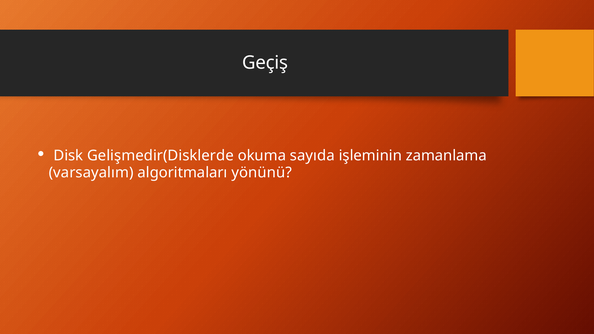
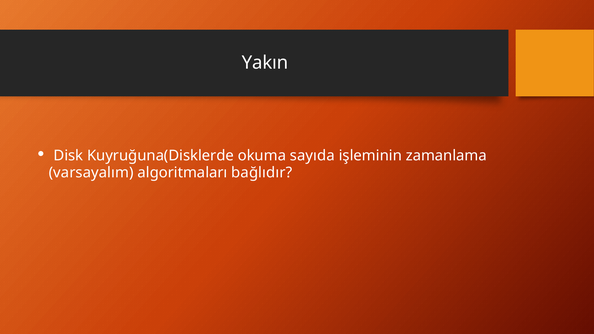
Geçiş: Geçiş -> Yakın
Gelişmedir(Disklerde: Gelişmedir(Disklerde -> Kuyruğuna(Disklerde
yönünü: yönünü -> bağlıdır
